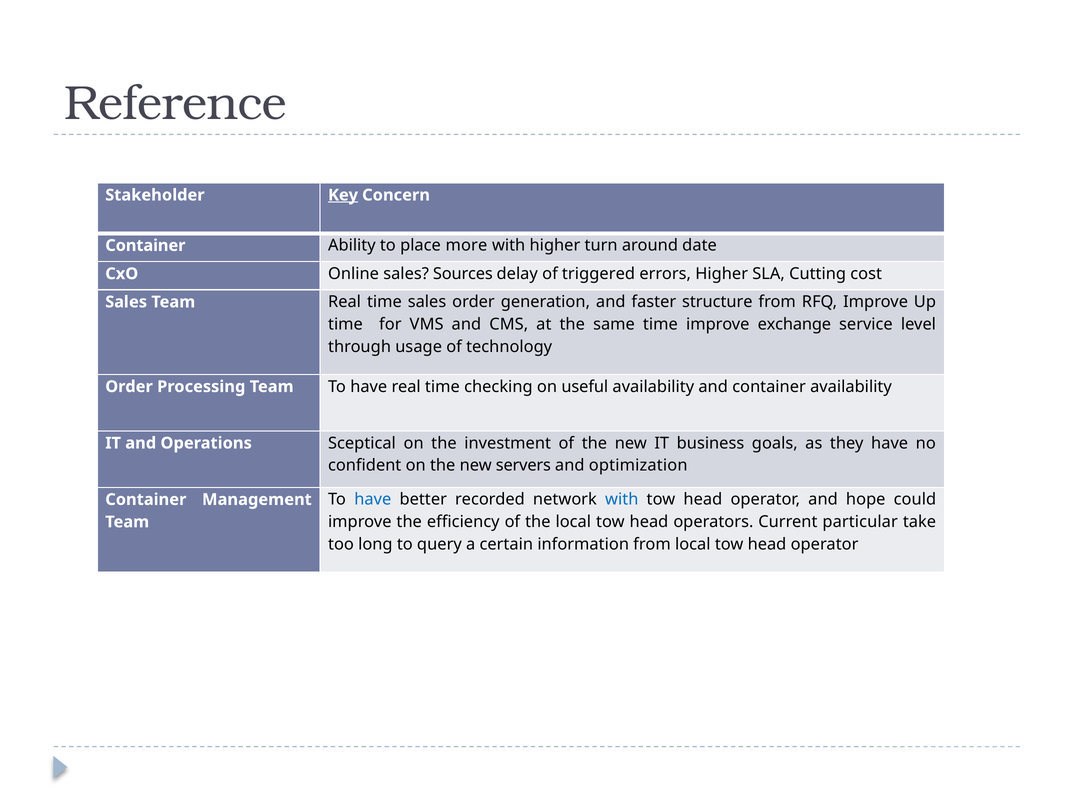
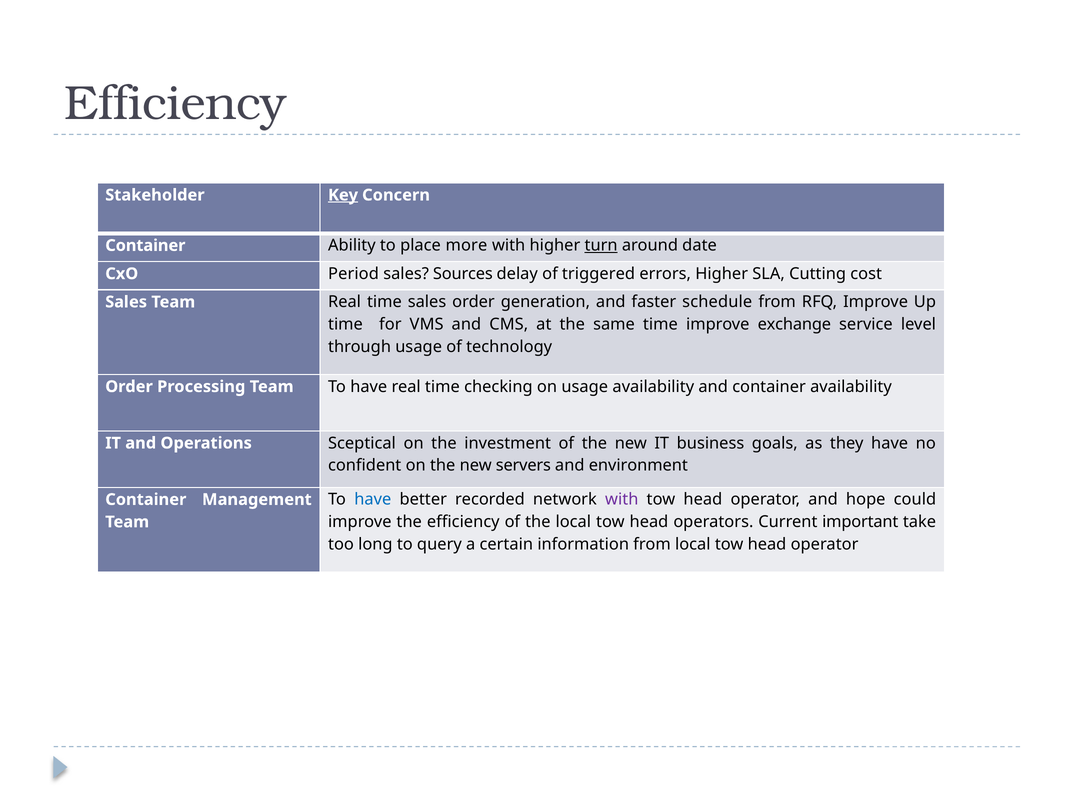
Reference at (176, 104): Reference -> Efficiency
turn underline: none -> present
Online: Online -> Period
structure: structure -> schedule
on useful: useful -> usage
optimization: optimization -> environment
with at (622, 499) colour: blue -> purple
particular: particular -> important
